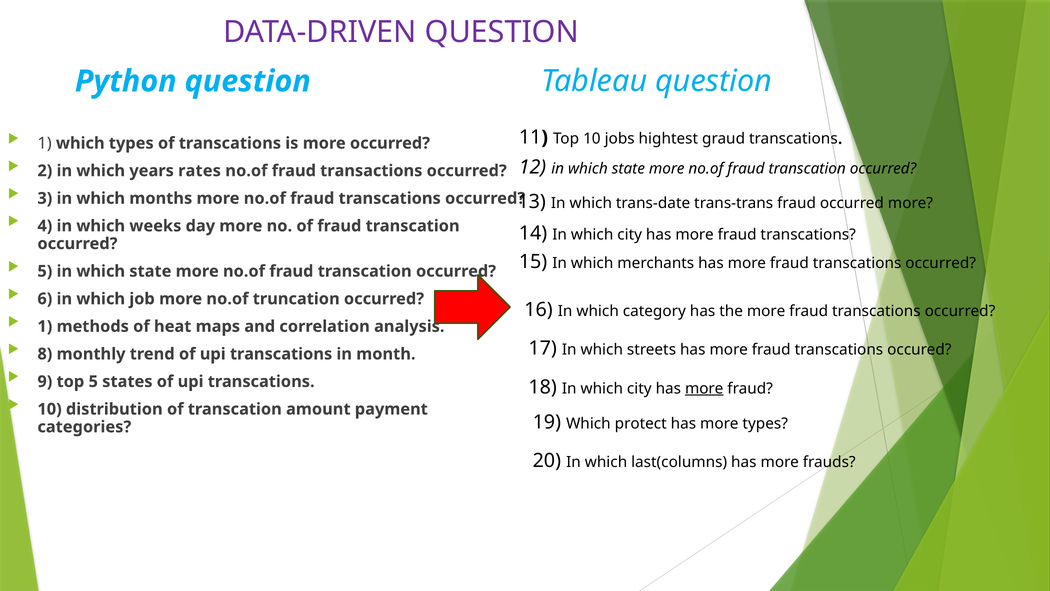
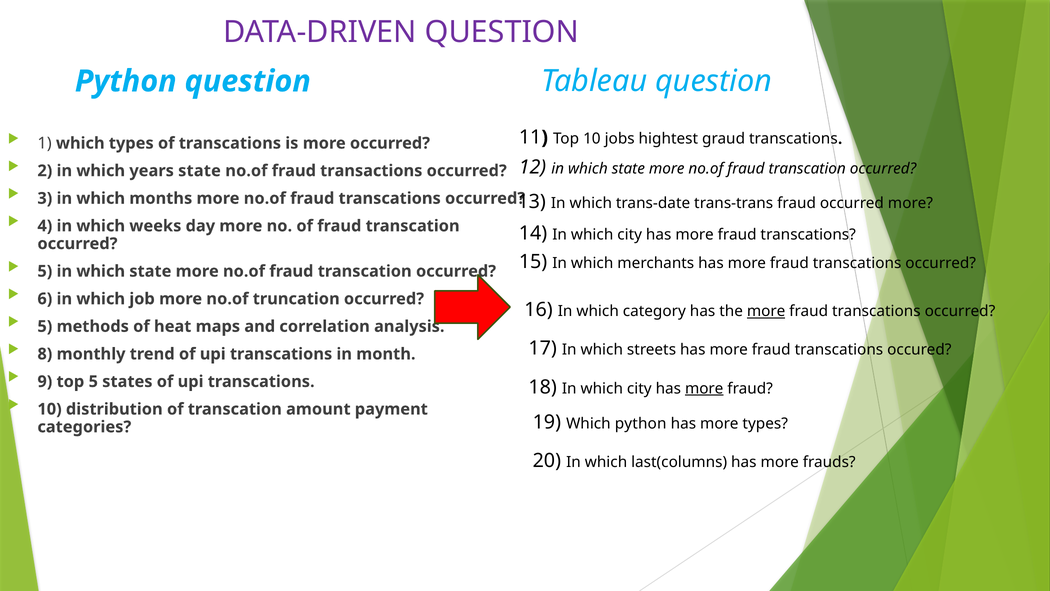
years rates: rates -> state
more at (766, 311) underline: none -> present
1 at (45, 326): 1 -> 5
Which protect: protect -> python
